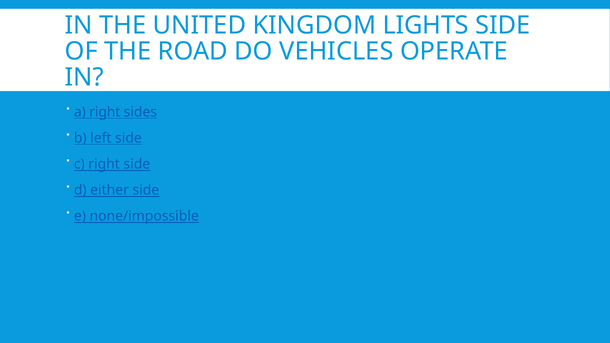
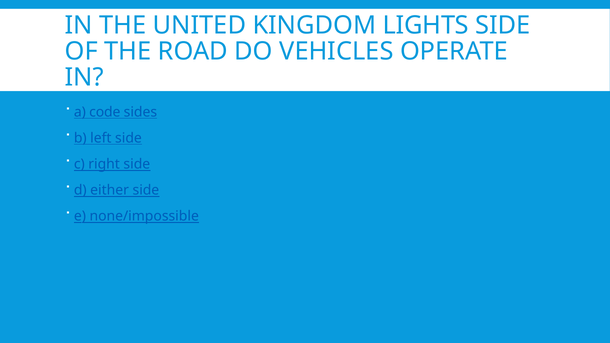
a right: right -> code
